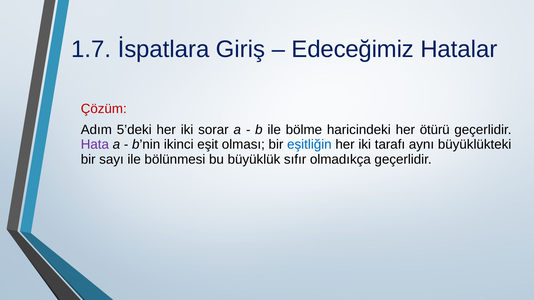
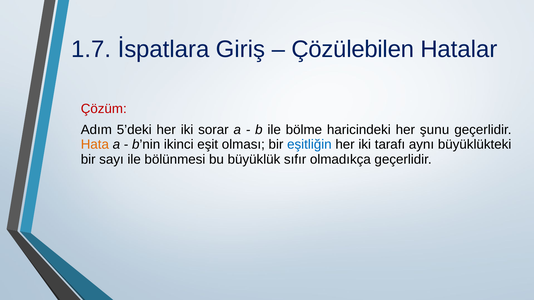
Edeceğimiz: Edeceğimiz -> Çözülebilen
ötürü: ötürü -> şunu
Hata colour: purple -> orange
